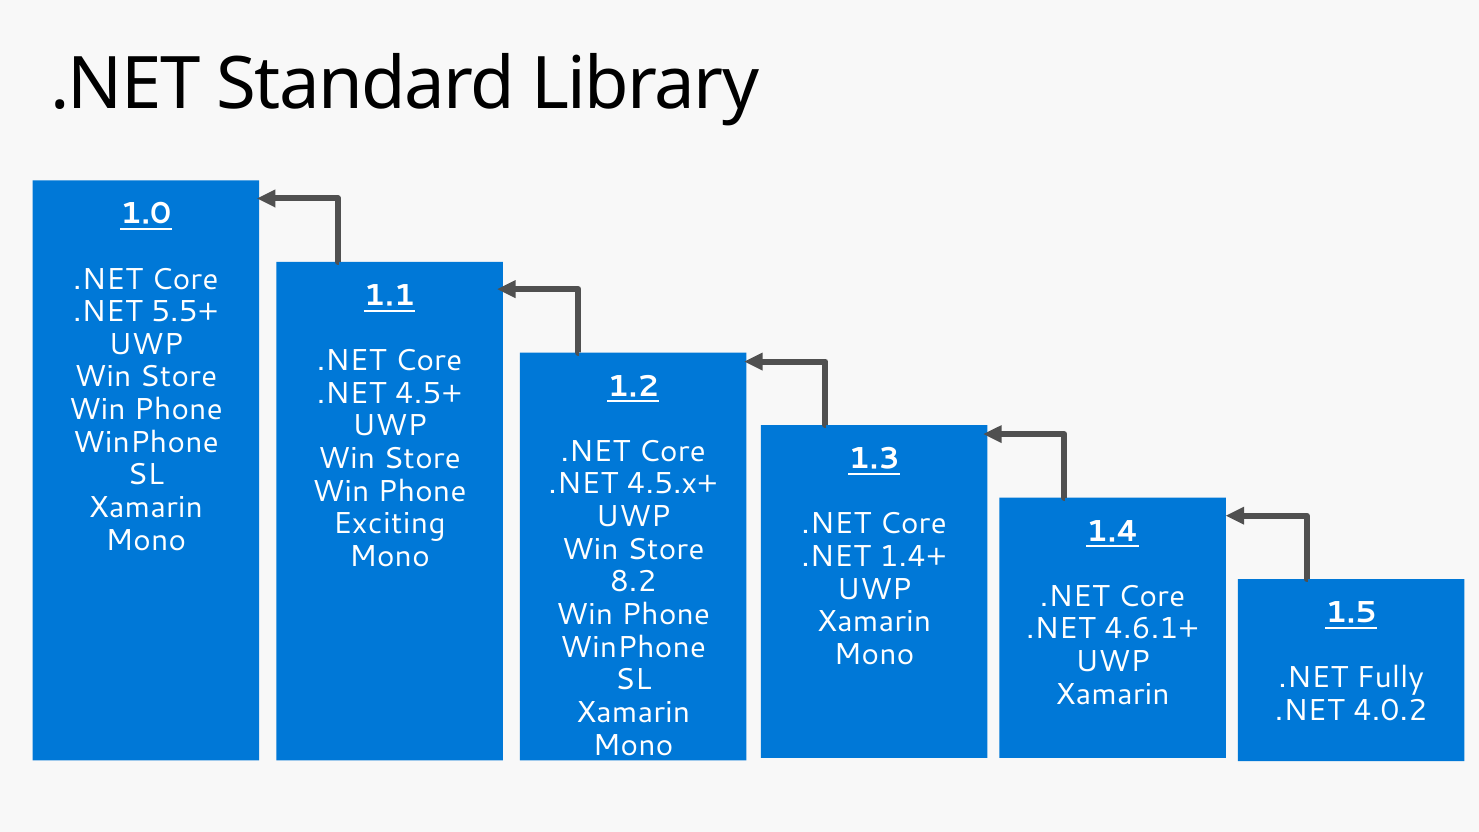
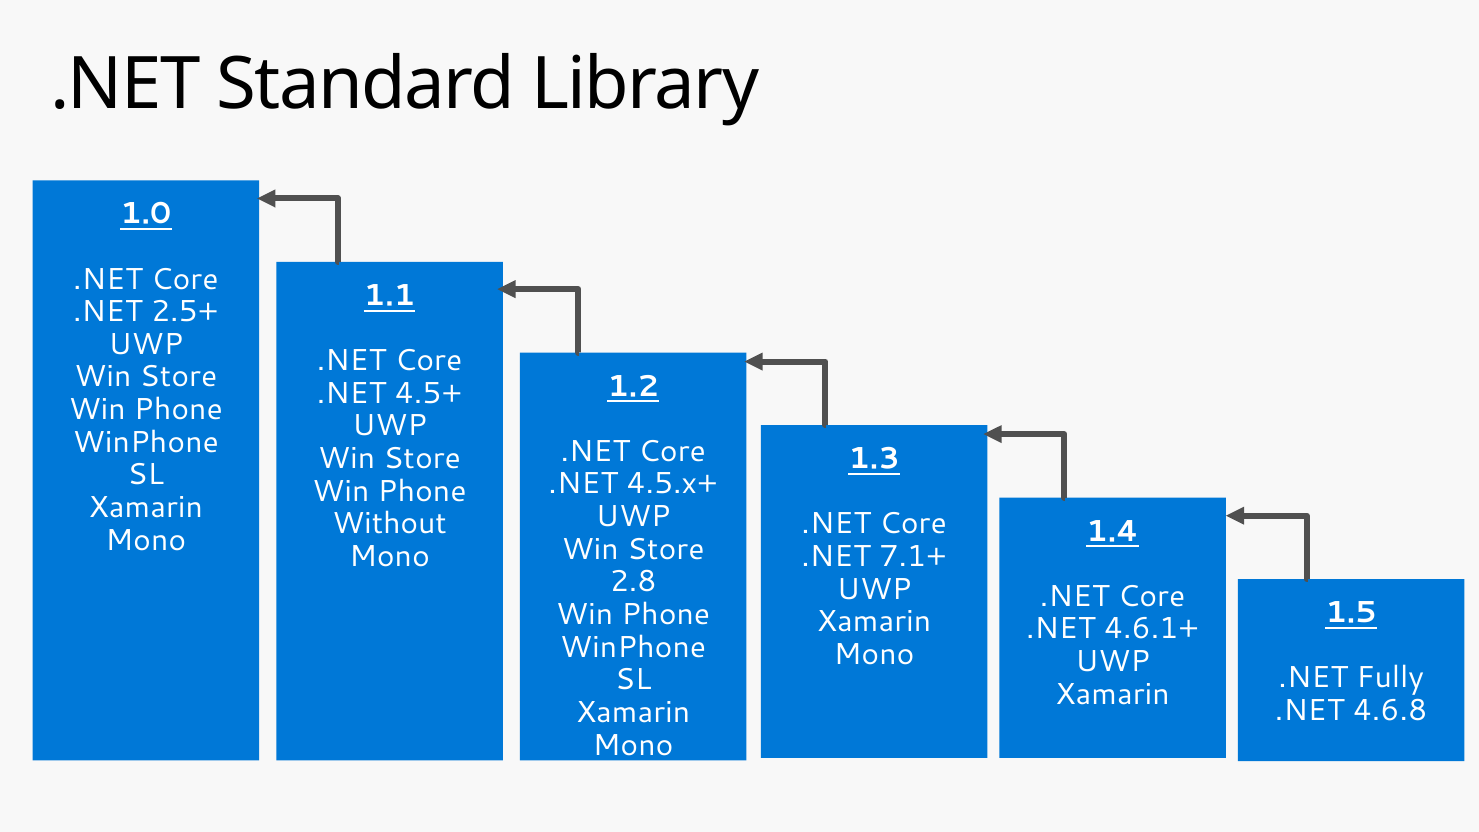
5.5+: 5.5+ -> 2.5+
Exciting: Exciting -> Without
1.4+: 1.4+ -> 7.1+
8.2: 8.2 -> 2.8
4.0.2: 4.0.2 -> 4.6.8
